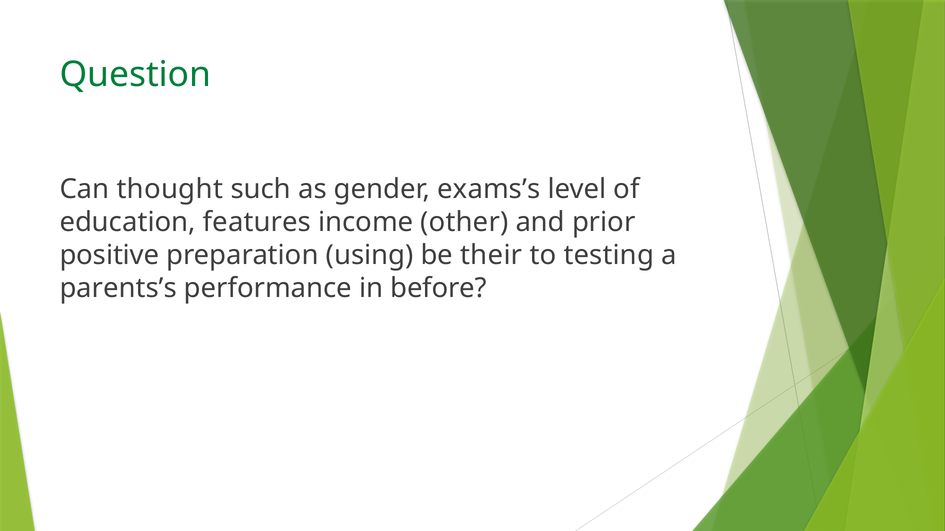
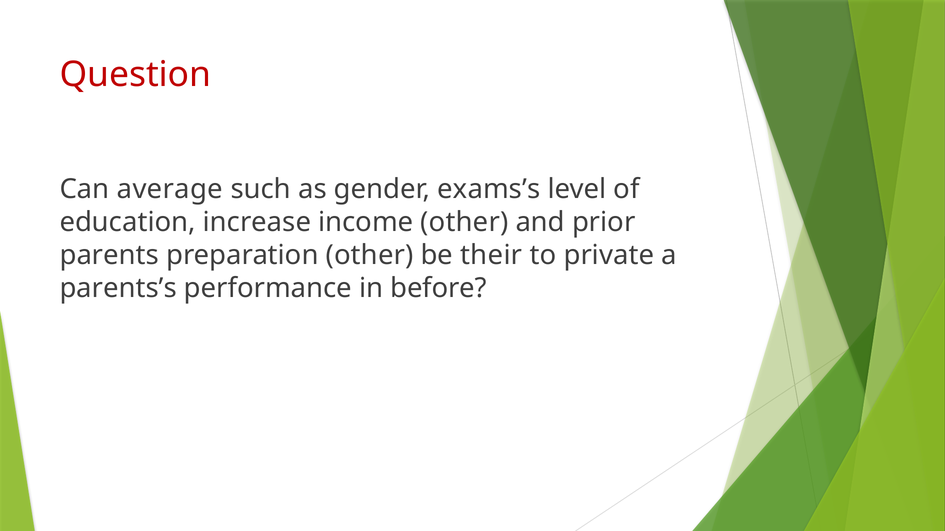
Question colour: green -> red
thought: thought -> average
features: features -> increase
positive: positive -> parents
preparation using: using -> other
testing: testing -> private
